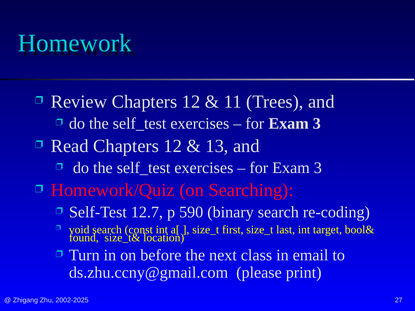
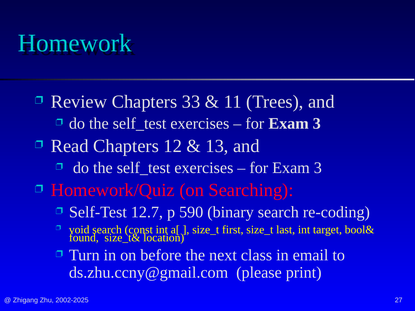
Review Chapters 12: 12 -> 33
